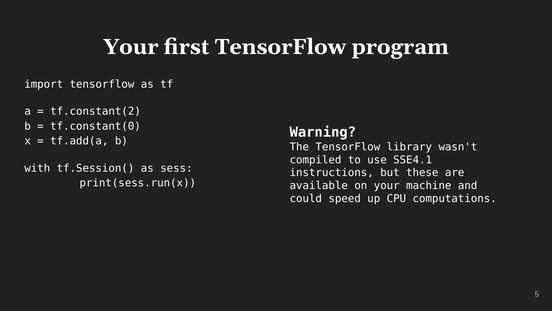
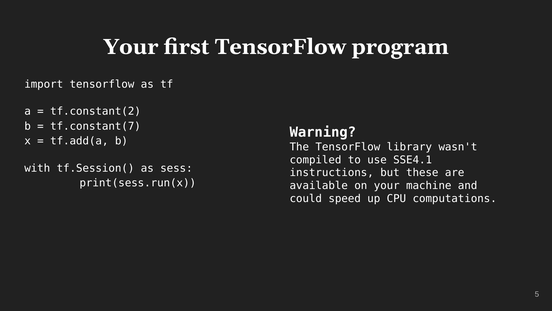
tf.constant(0: tf.constant(0 -> tf.constant(7
